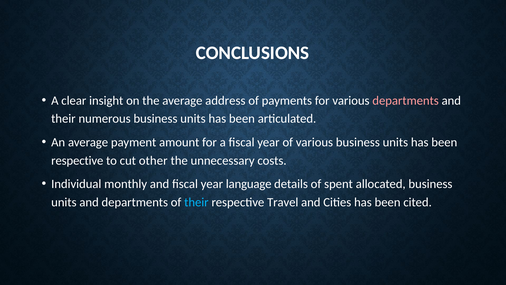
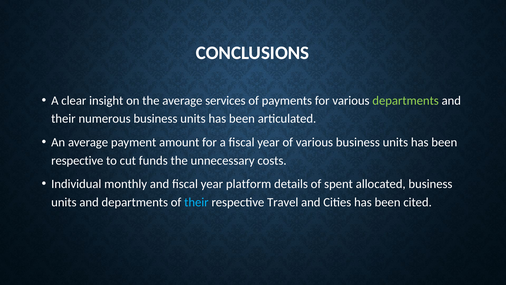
address: address -> services
departments at (406, 100) colour: pink -> light green
other: other -> funds
language: language -> platform
